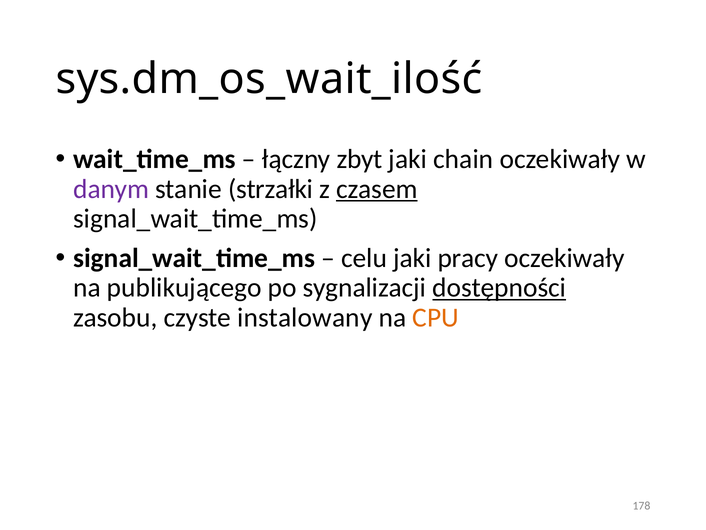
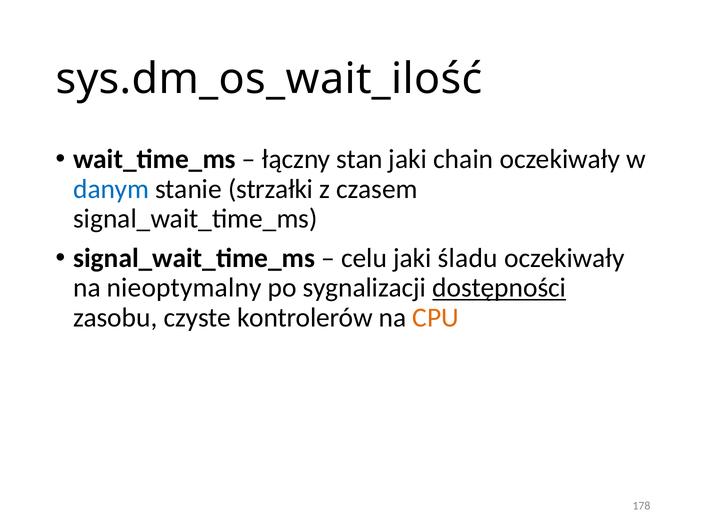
zbyt: zbyt -> stan
danym colour: purple -> blue
czasem underline: present -> none
pracy: pracy -> śladu
publikującego: publikującego -> nieoptymalny
instalowany: instalowany -> kontrolerów
